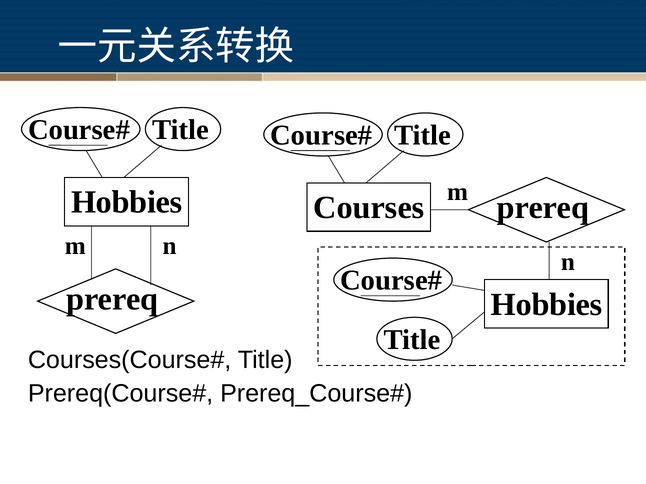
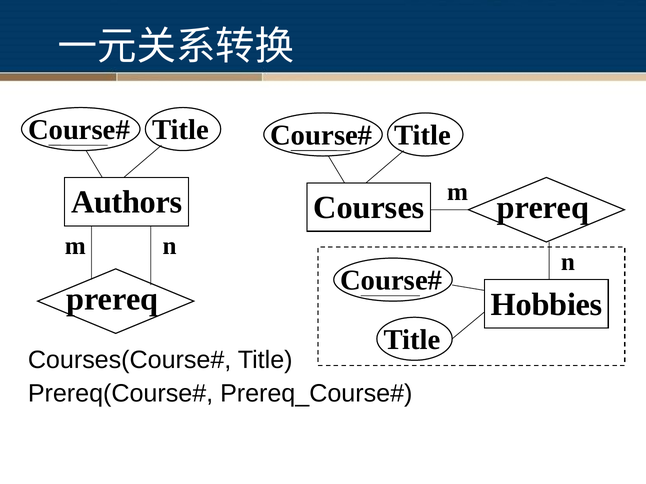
Hobbies at (127, 202): Hobbies -> Authors
